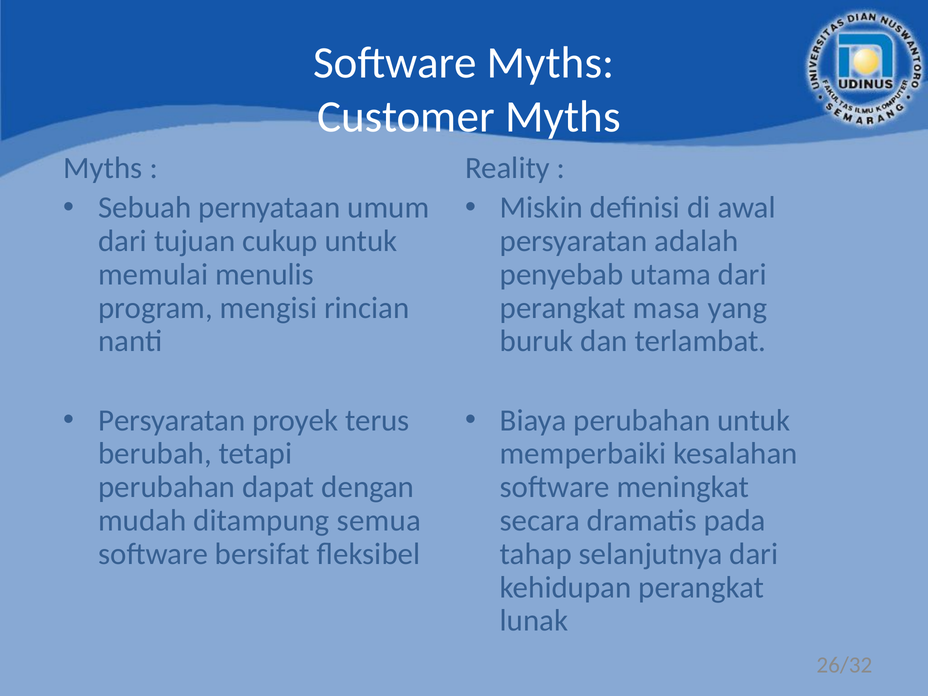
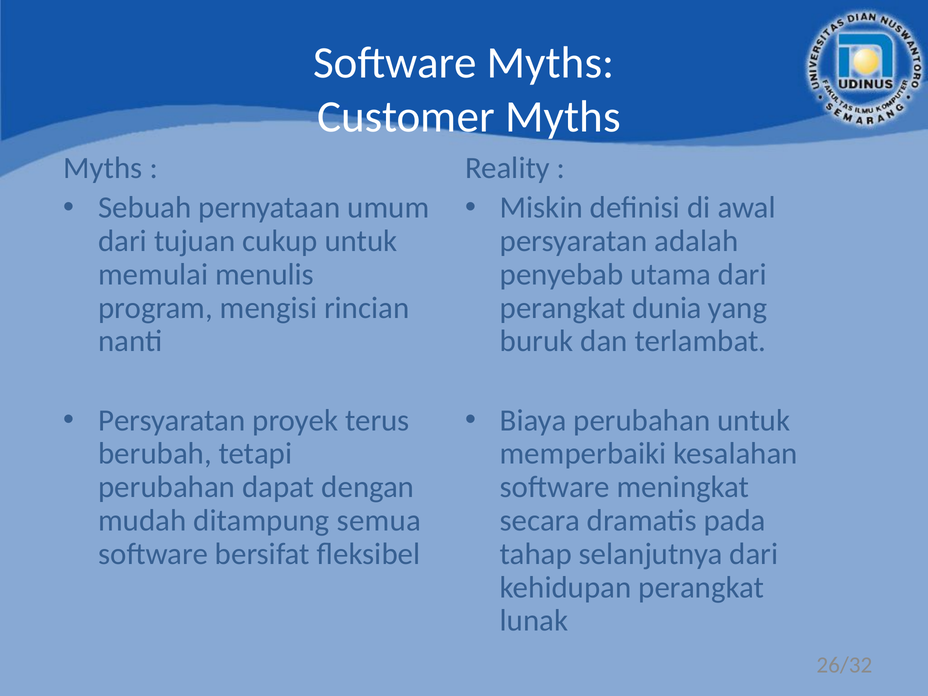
masa: masa -> dunia
